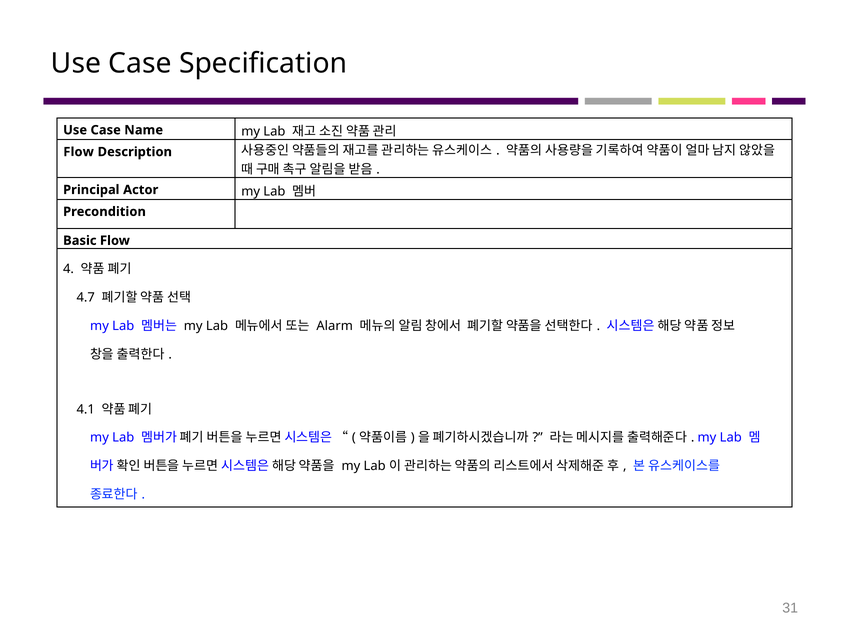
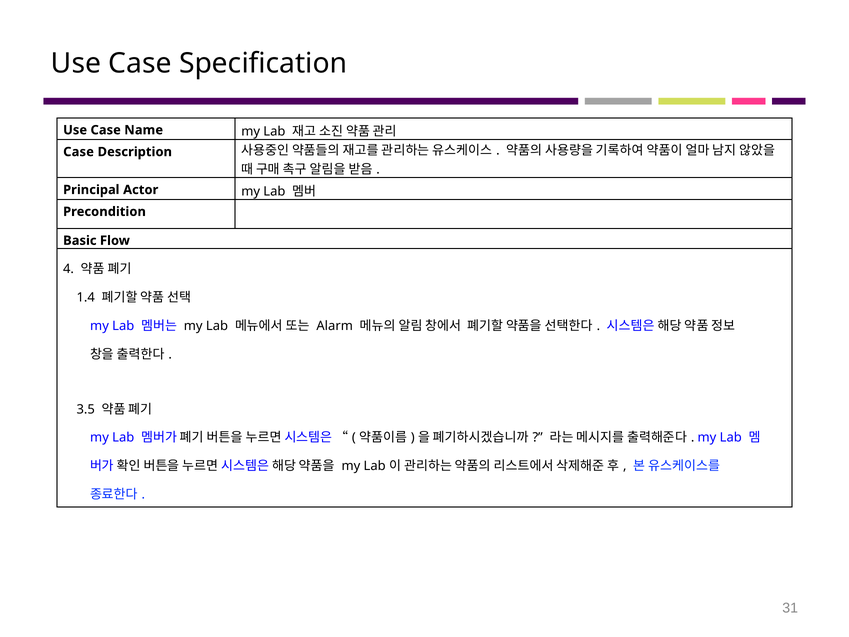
Flow at (79, 152): Flow -> Case
4.7: 4.7 -> 1.4
4.1: 4.1 -> 3.5
